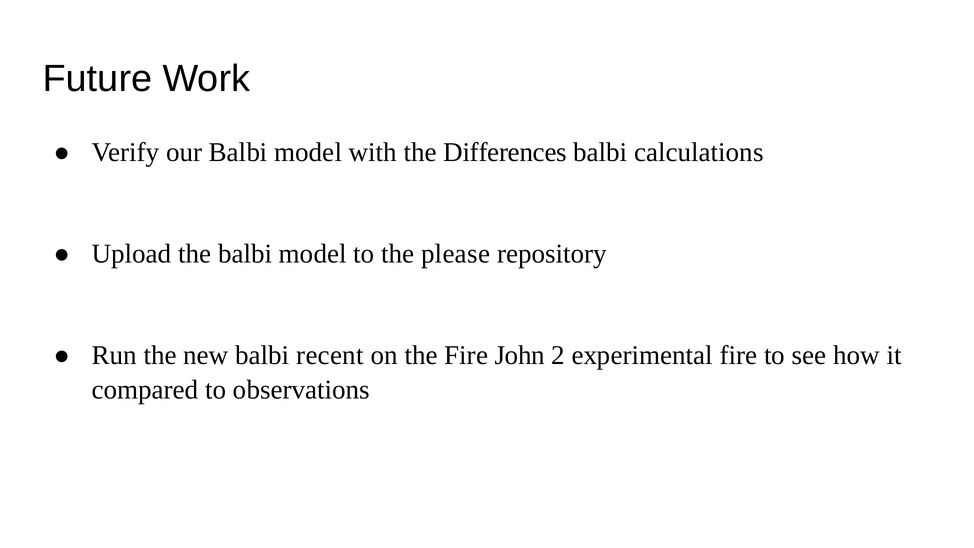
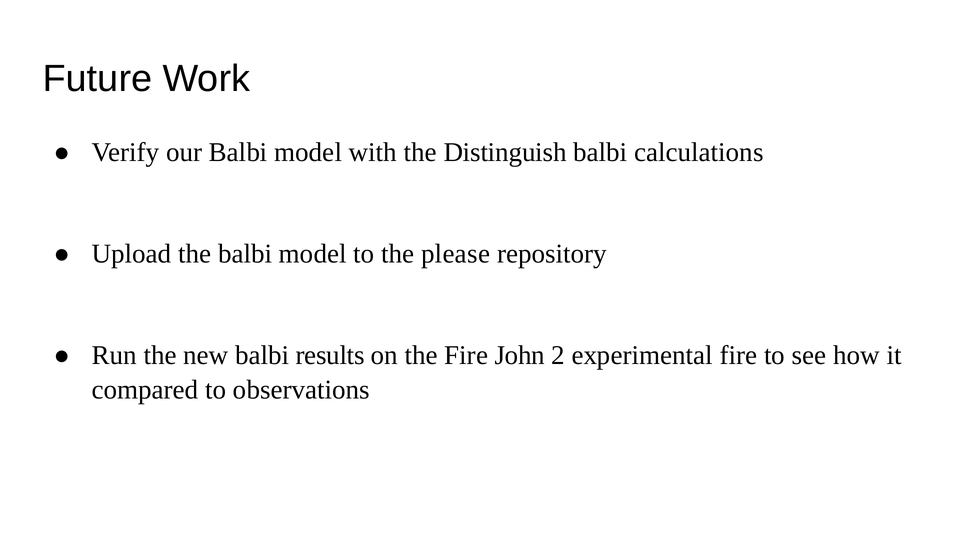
Differences: Differences -> Distinguish
recent: recent -> results
